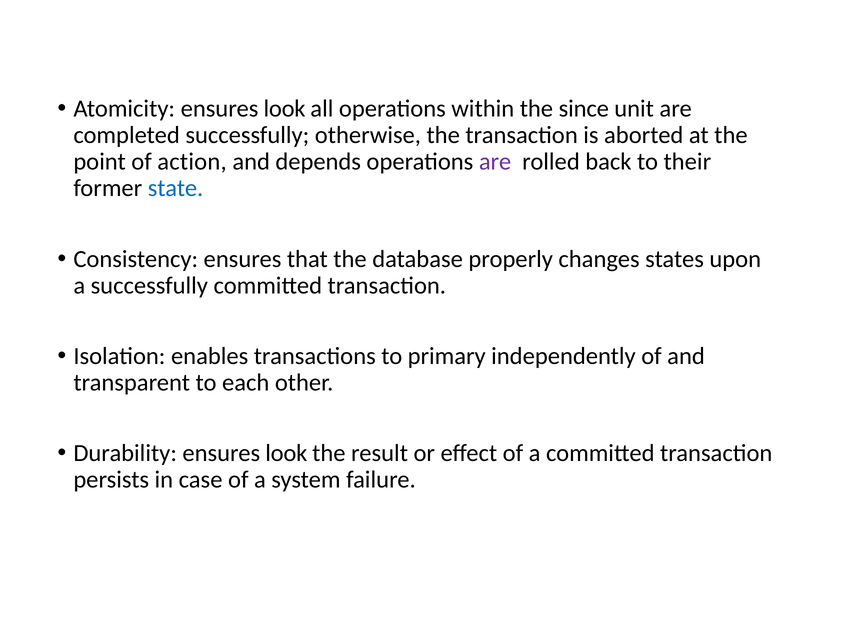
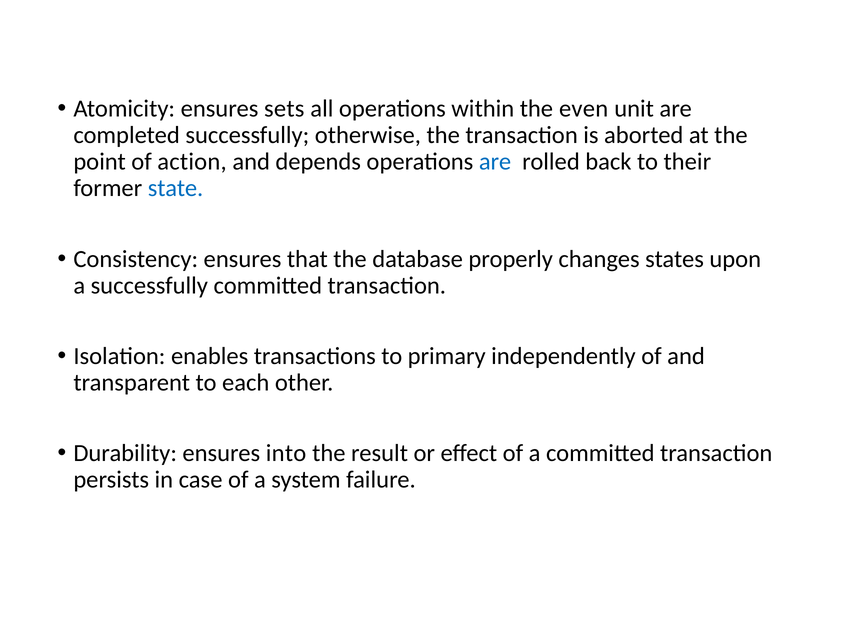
Atomicity ensures look: look -> sets
since: since -> even
are at (495, 162) colour: purple -> blue
Durability ensures look: look -> into
